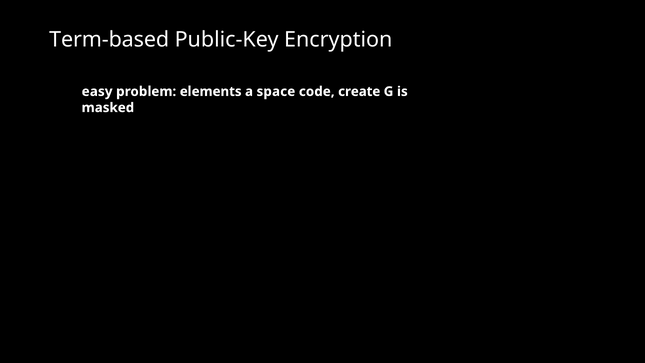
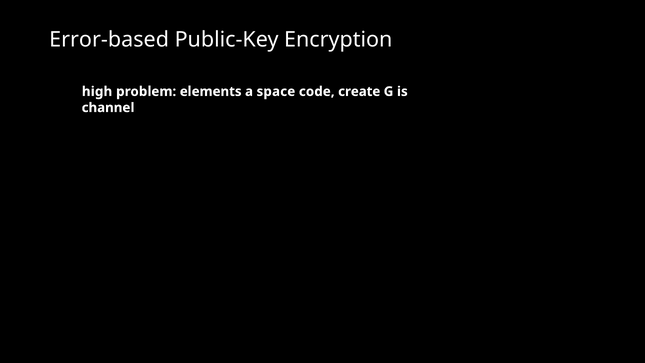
Term-based: Term-based -> Error-based
easy: easy -> high
masked: masked -> channel
